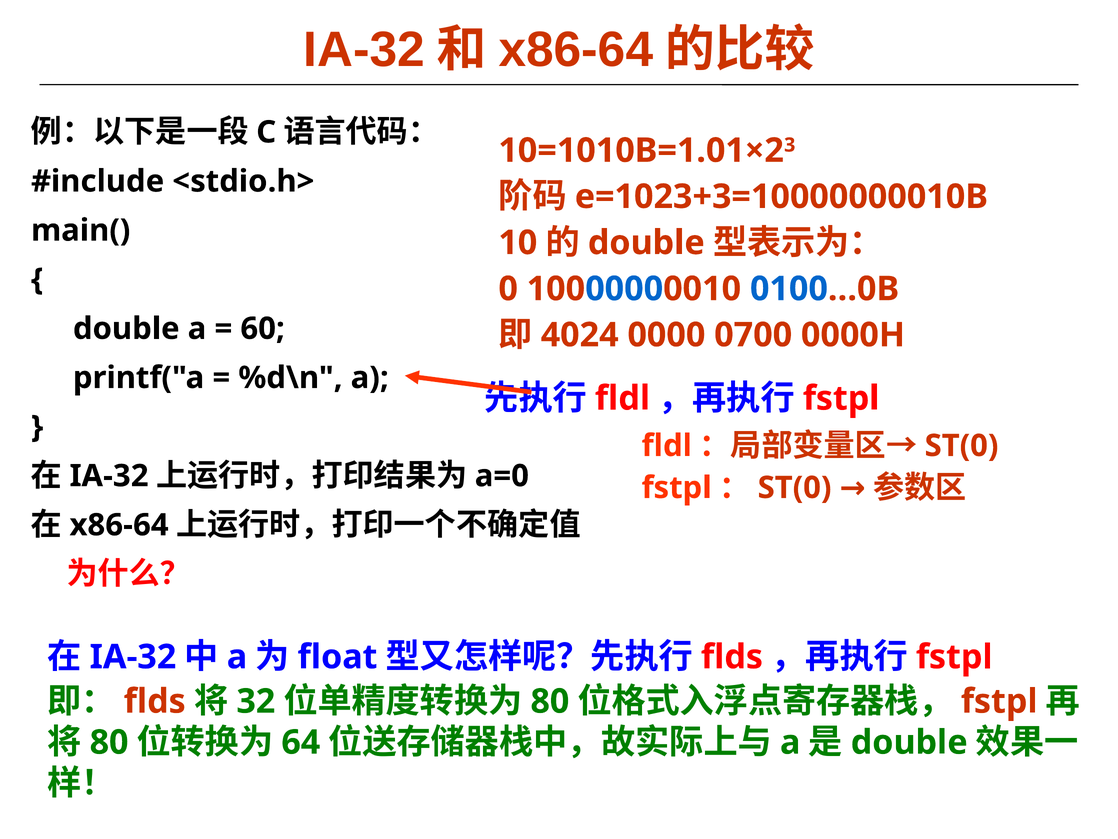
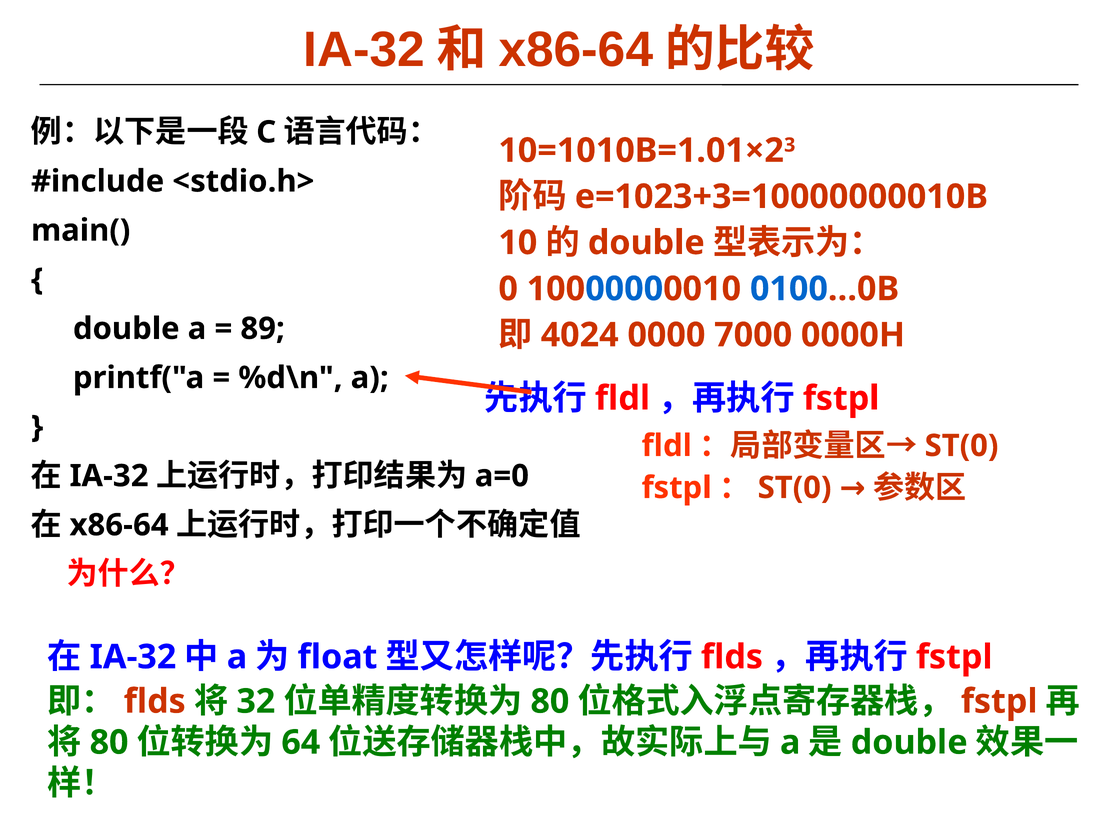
0700: 0700 -> 7000
60: 60 -> 89
